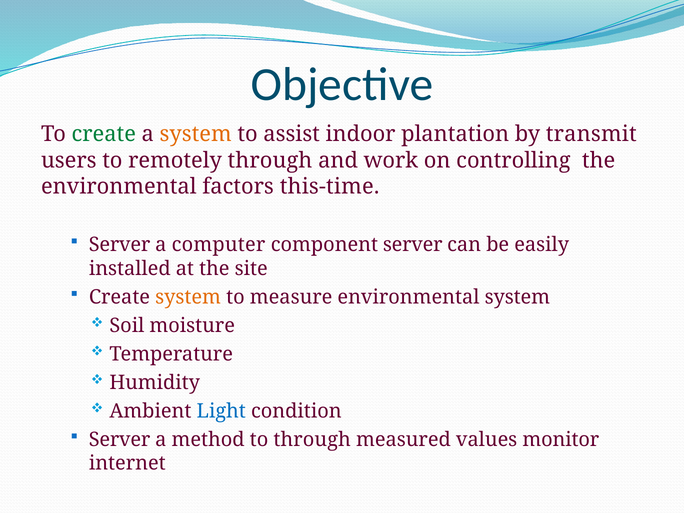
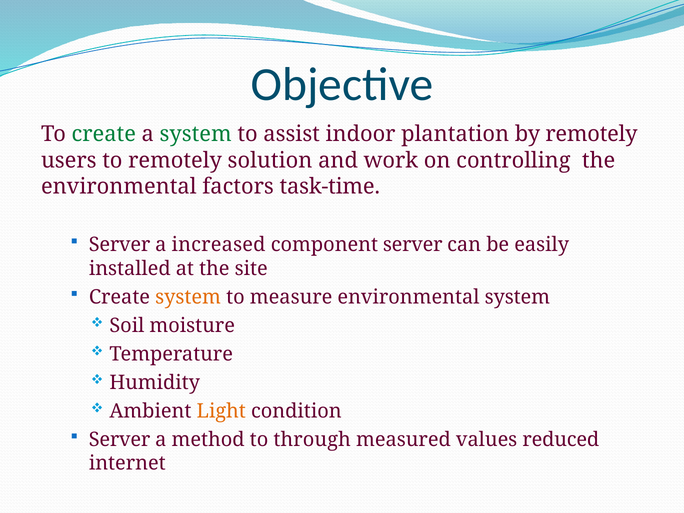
system at (196, 134) colour: orange -> green
by transmit: transmit -> remotely
remotely through: through -> solution
this-time: this-time -> task-time
computer: computer -> increased
Light colour: blue -> orange
monitor: monitor -> reduced
